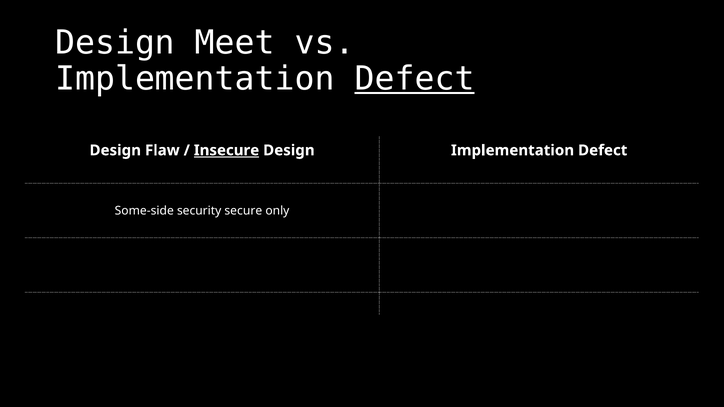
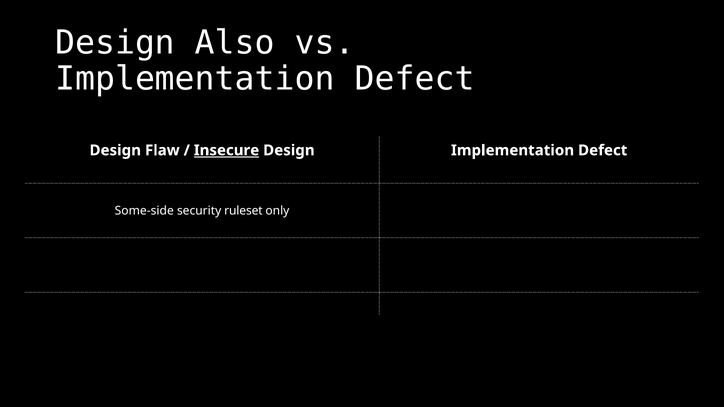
Meet: Meet -> Also
Defect at (415, 79) underline: present -> none
secure: secure -> ruleset
